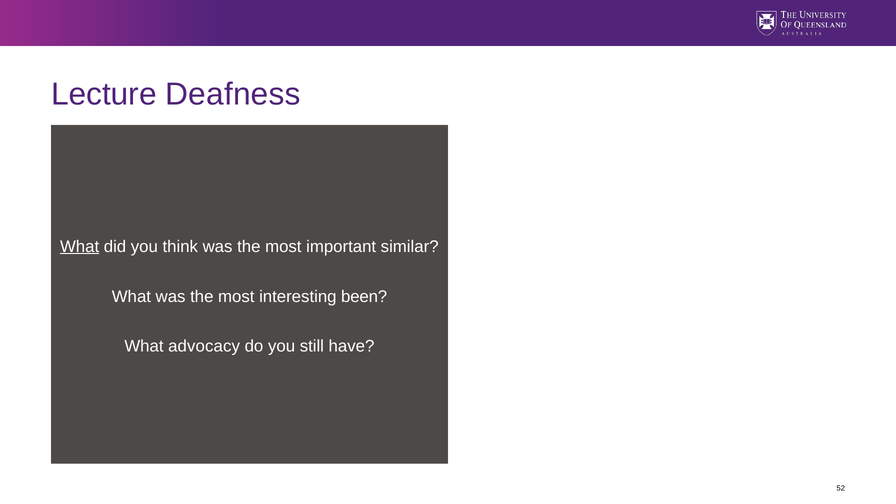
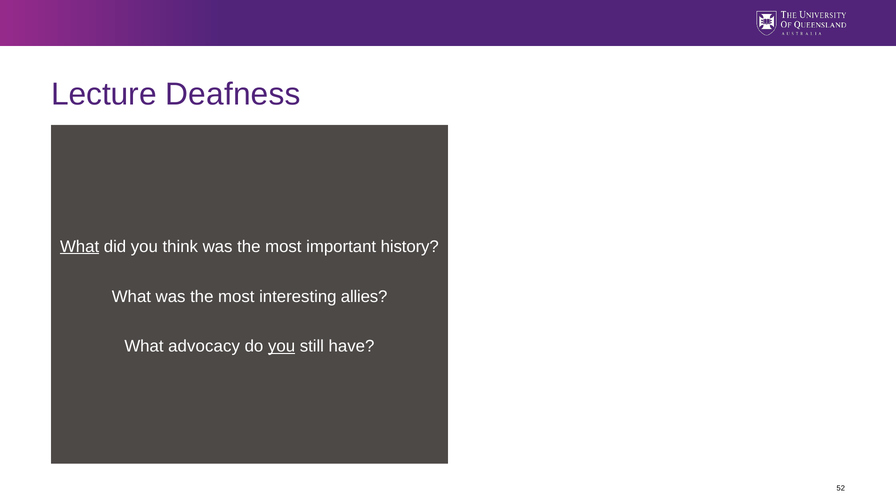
similar: similar -> history
been: been -> allies
you at (282, 346) underline: none -> present
